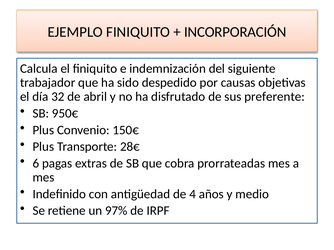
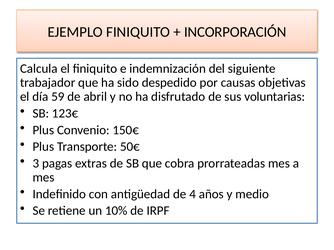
32: 32 -> 59
preferente: preferente -> voluntarias
950€: 950€ -> 123€
28€: 28€ -> 50€
6: 6 -> 3
97%: 97% -> 10%
